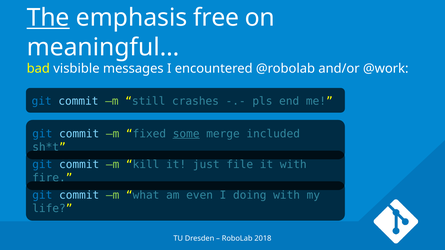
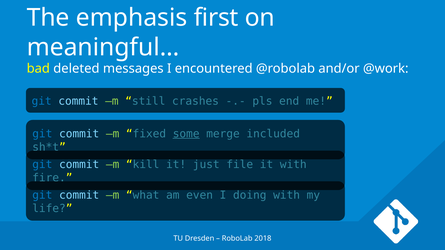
The underline: present -> none
free: free -> first
visbible: visbible -> deleted
